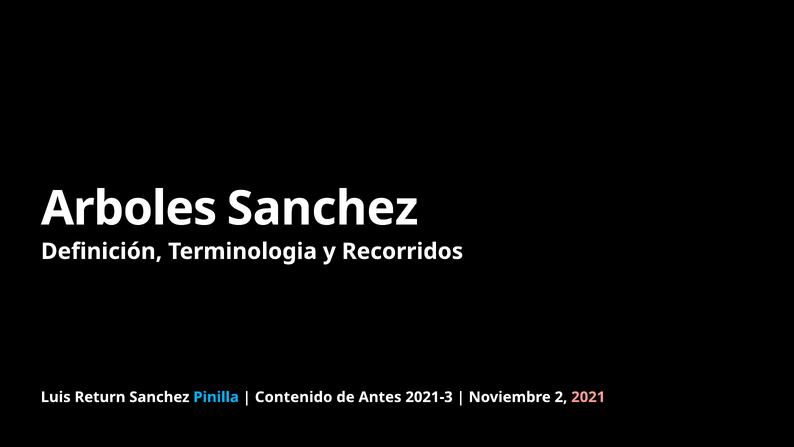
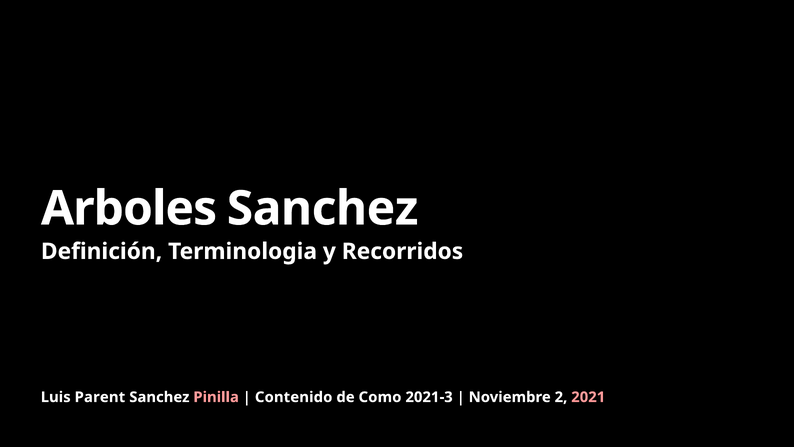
Return: Return -> Parent
Pinilla colour: light blue -> pink
Antes: Antes -> Como
